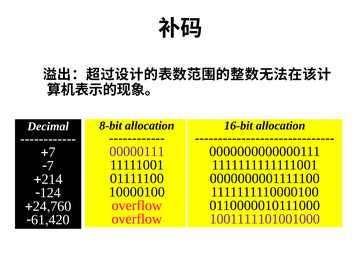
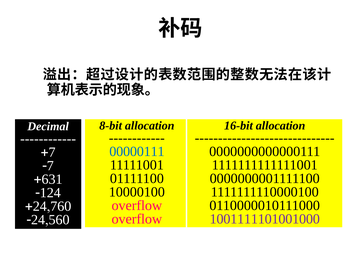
00000111 colour: purple -> blue
+214: +214 -> +631
-61,420: -61,420 -> -24,560
